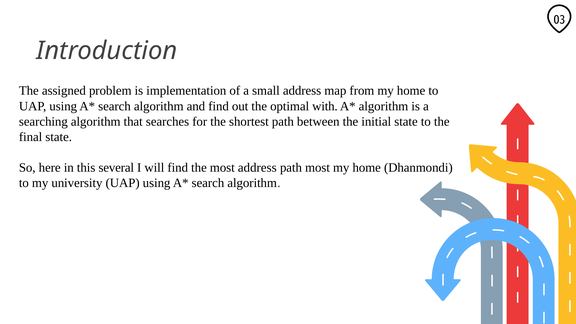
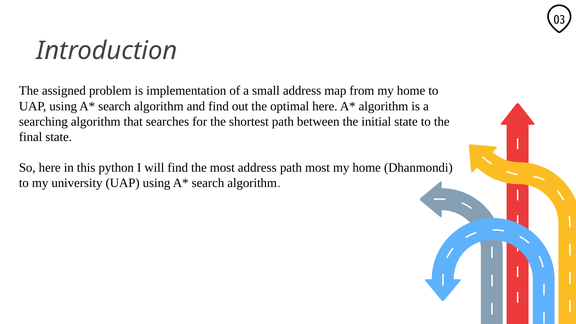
optimal with: with -> here
several: several -> python
